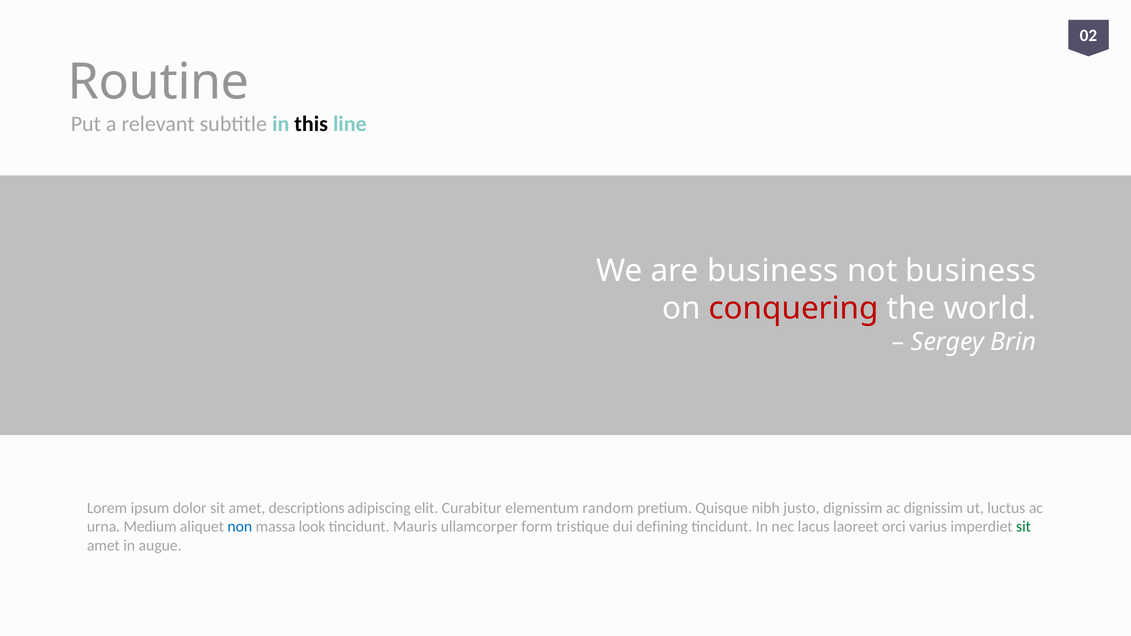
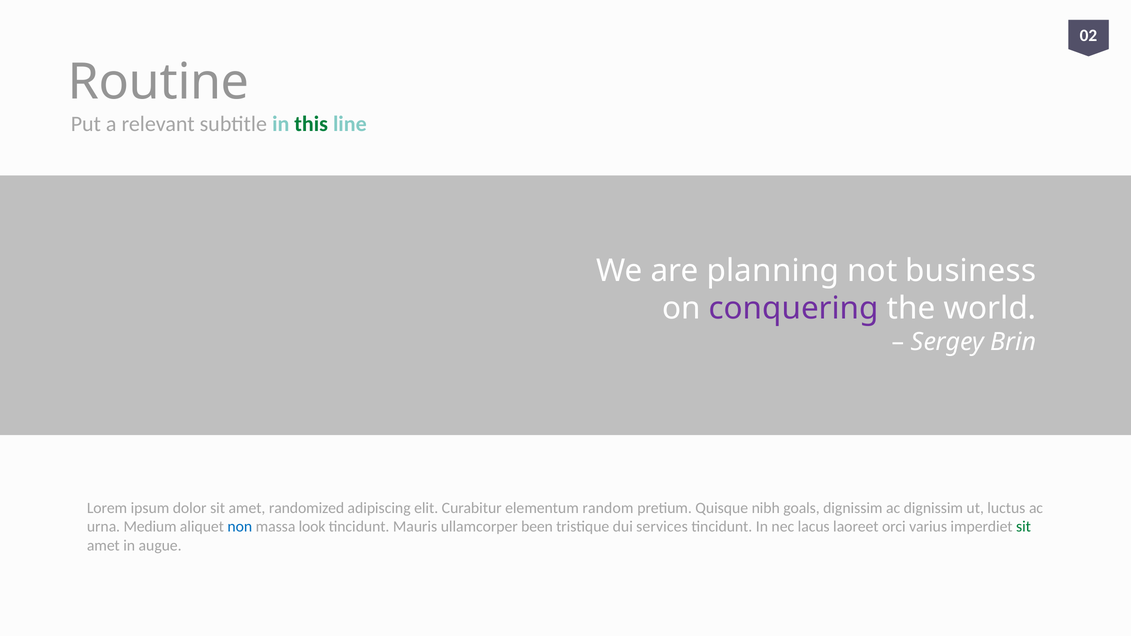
this colour: black -> green
are business: business -> planning
conquering colour: red -> purple
descriptions: descriptions -> randomized
justo: justo -> goals
form: form -> been
defining: defining -> services
